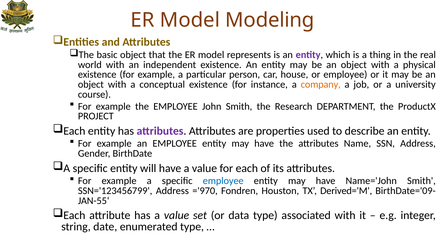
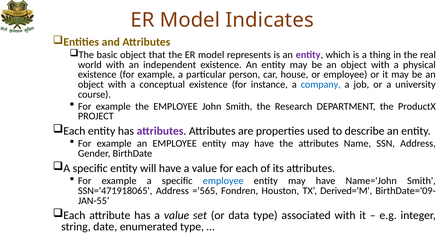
Modeling: Modeling -> Indicates
company colour: orange -> blue
SSN='123456799: SSN='123456799 -> SSN='471918065
='970: ='970 -> ='565
